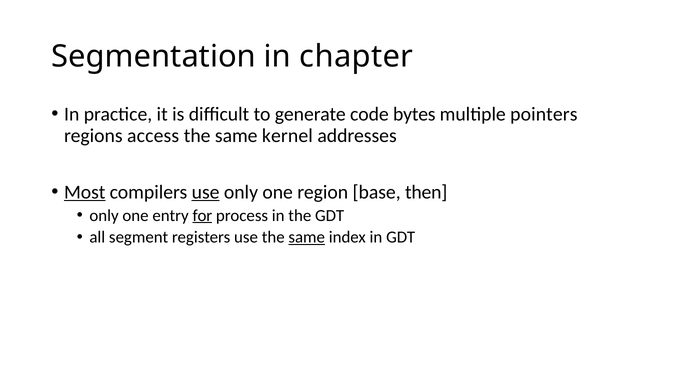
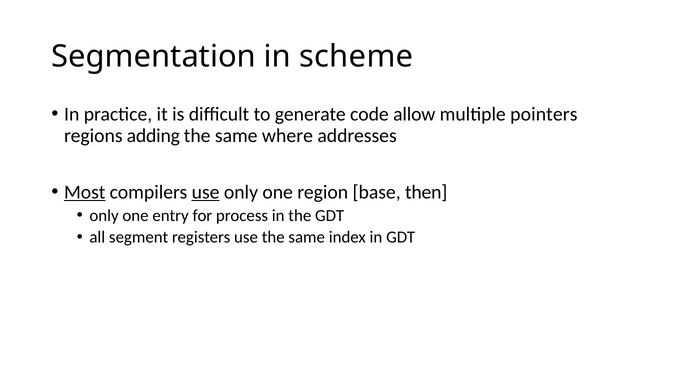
chapter: chapter -> scheme
bytes: bytes -> allow
access: access -> adding
kernel: kernel -> where
for underline: present -> none
same at (307, 237) underline: present -> none
